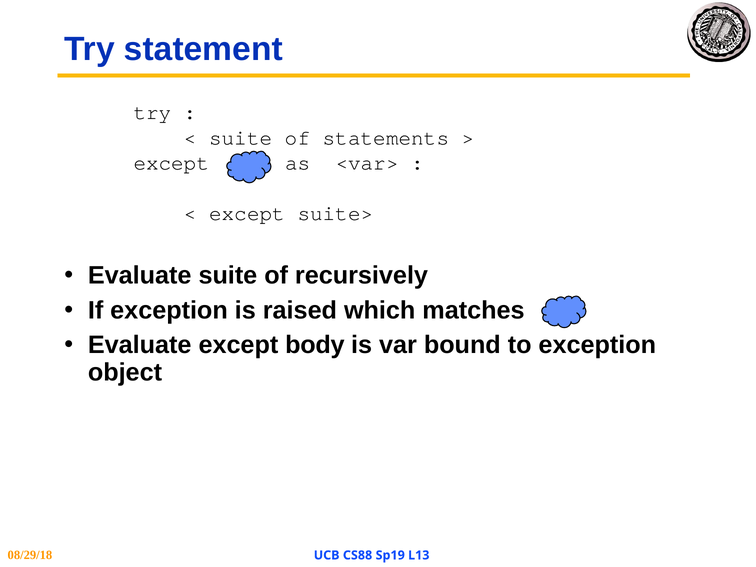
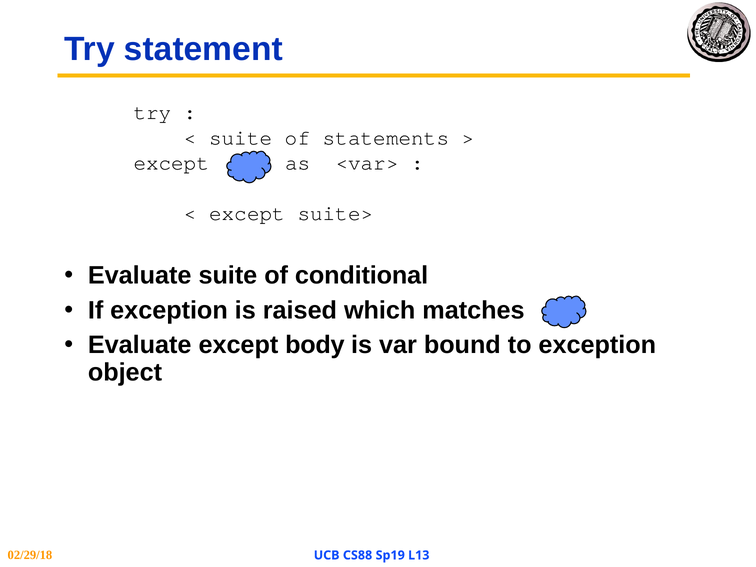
recursively: recursively -> conditional
08/29/18: 08/29/18 -> 02/29/18
